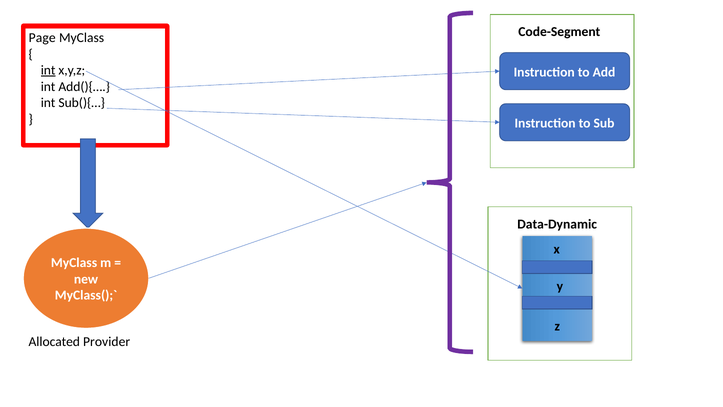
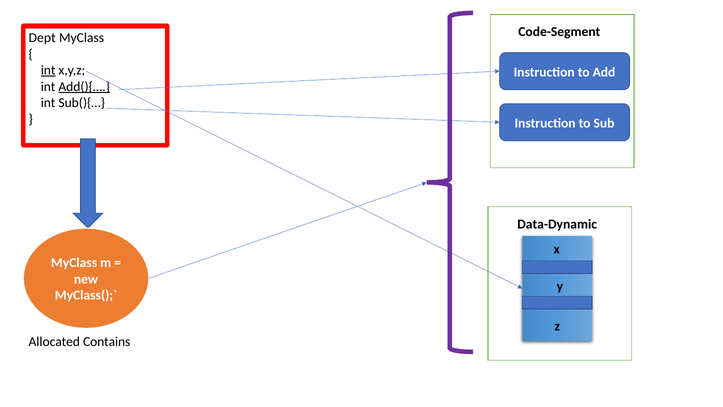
Page: Page -> Dept
Add(){… underline: none -> present
Provider: Provider -> Contains
